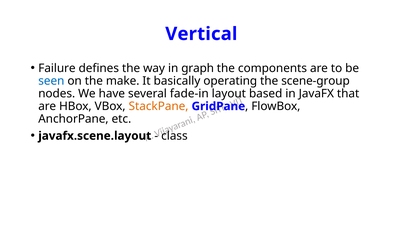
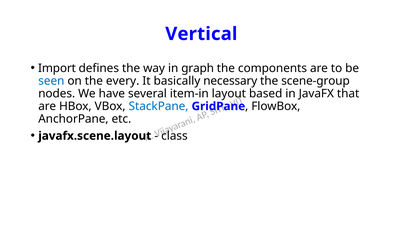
Failure: Failure -> Import
make: make -> every
operating: operating -> necessary
fade-in: fade-in -> item-in
StackPane colour: orange -> blue
